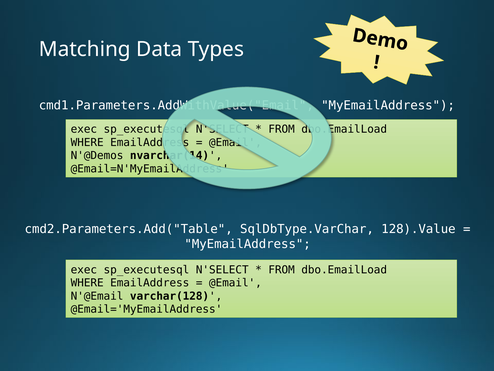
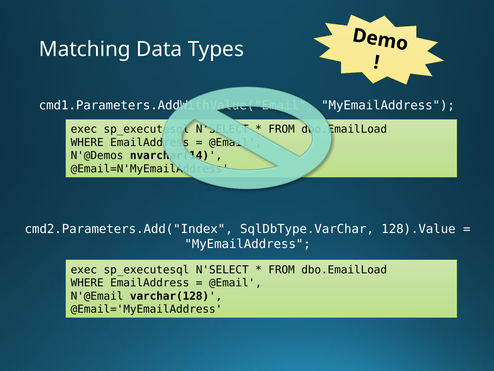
cmd2.Parameters.Add("Table: cmd2.Parameters.Add("Table -> cmd2.Parameters.Add("Index
